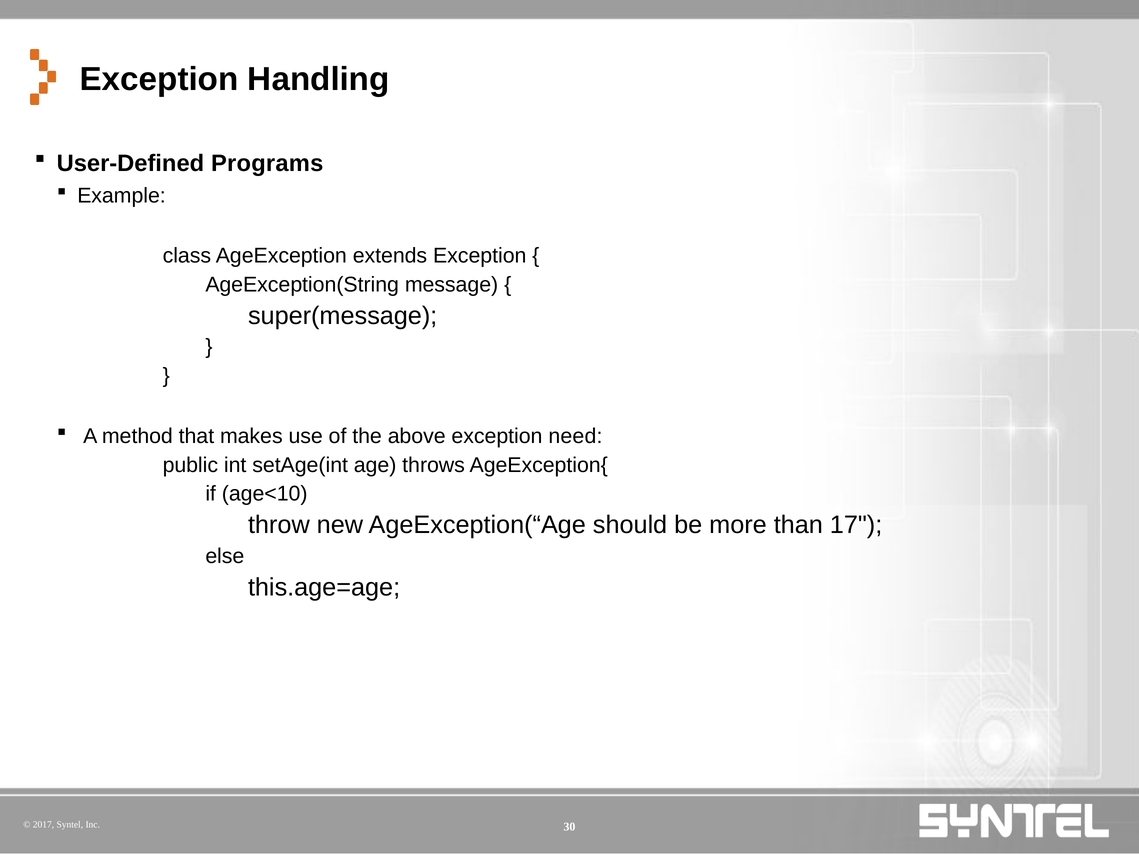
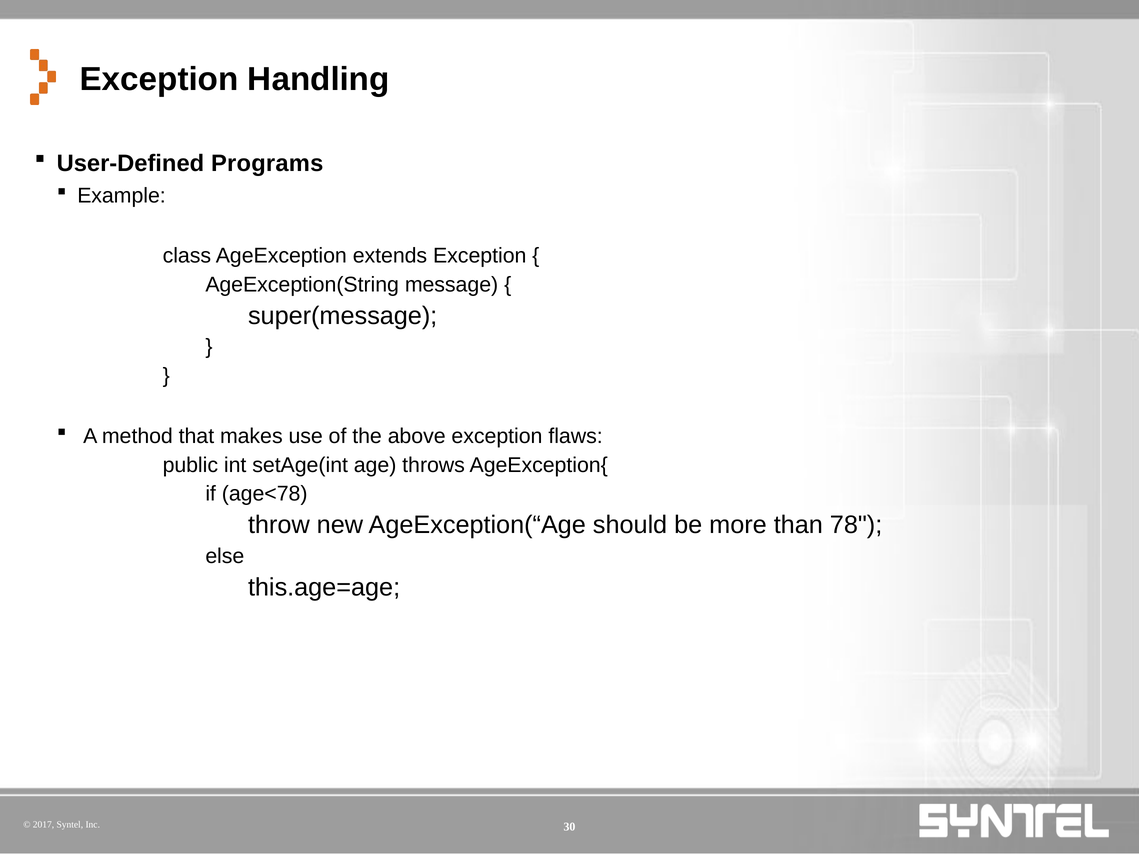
need: need -> flaws
age<10: age<10 -> age<78
17: 17 -> 78
